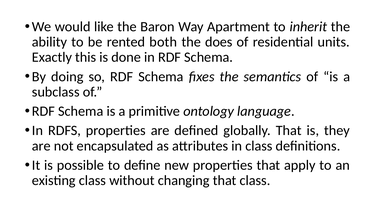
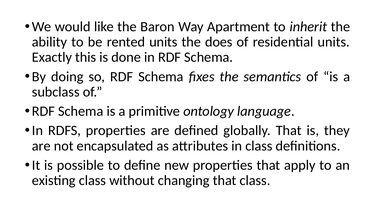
rented both: both -> units
